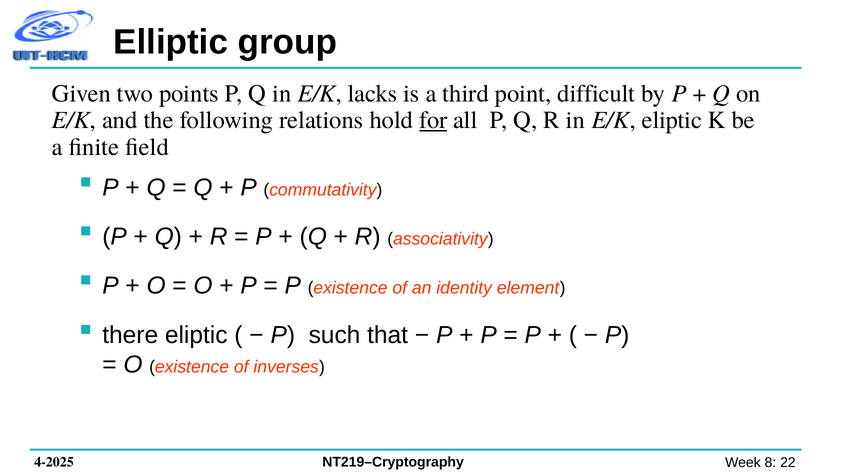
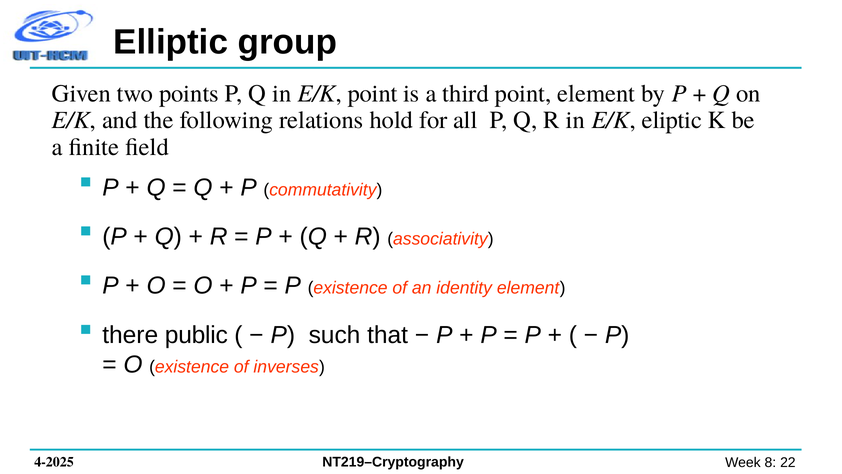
E/K lacks: lacks -> point
point difficult: difficult -> element
for underline: present -> none
there eliptic: eliptic -> public
